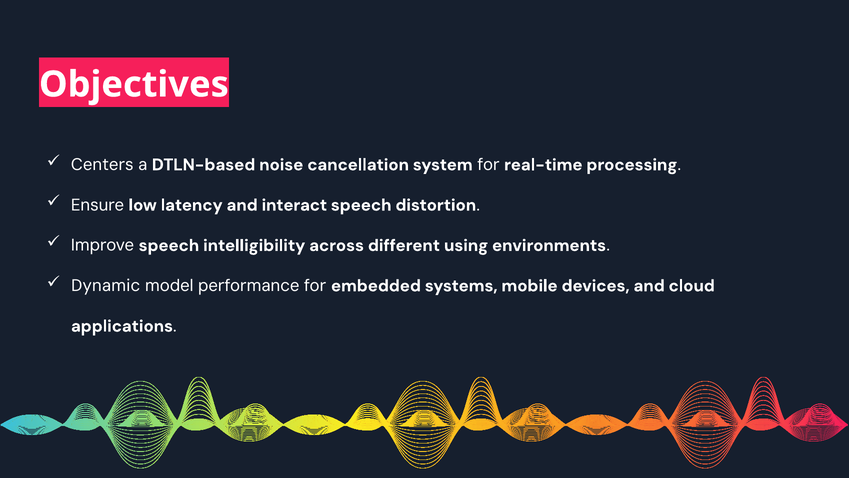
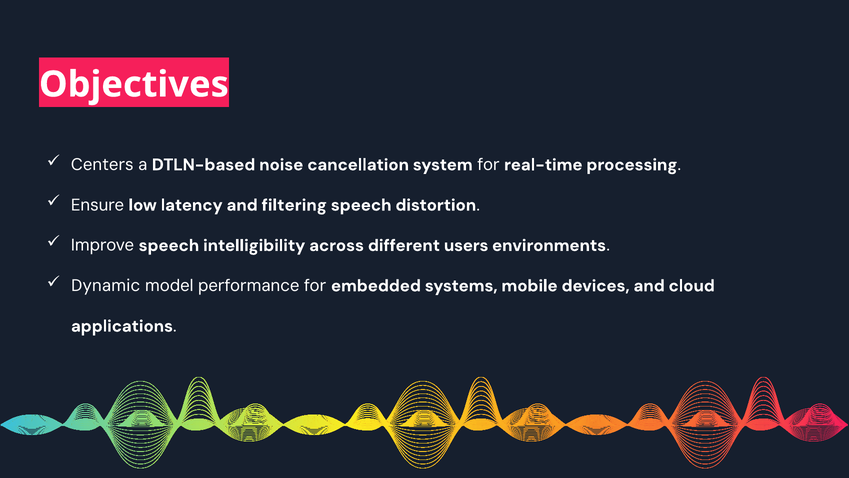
interact: interact -> filtering
using: using -> users
